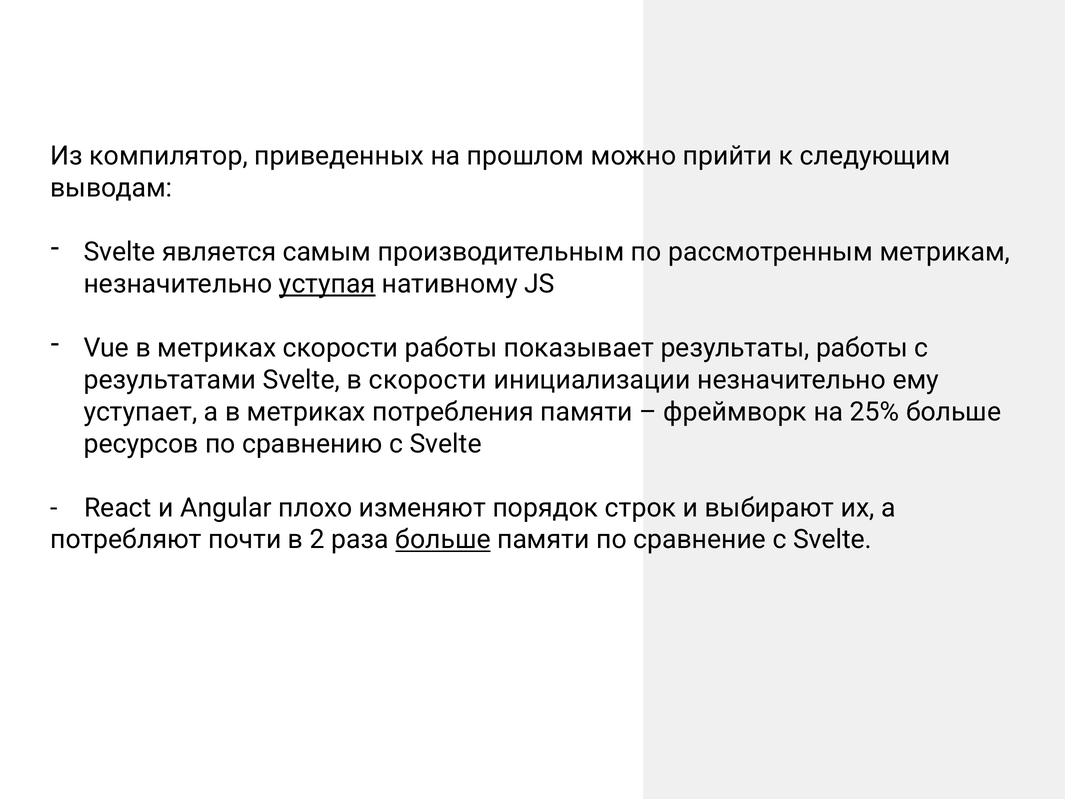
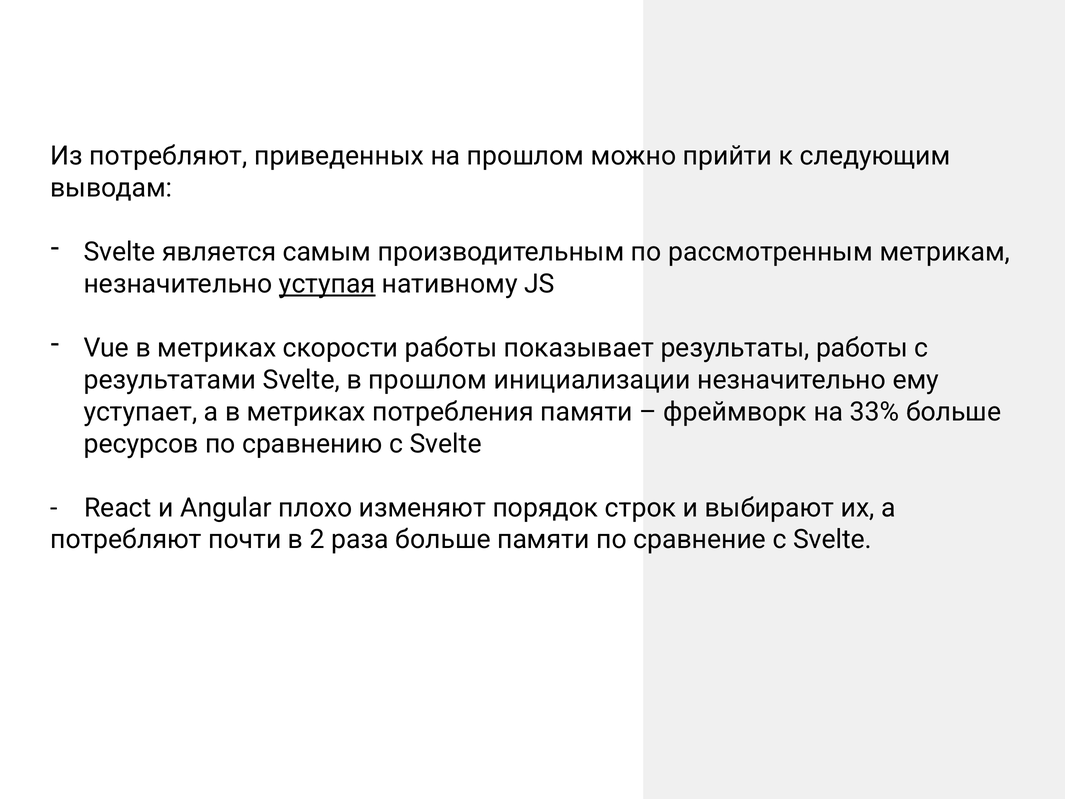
Из компилятор: компилятор -> потребляют
в скорости: скорости -> прошлом
25%: 25% -> 33%
больше at (443, 540) underline: present -> none
